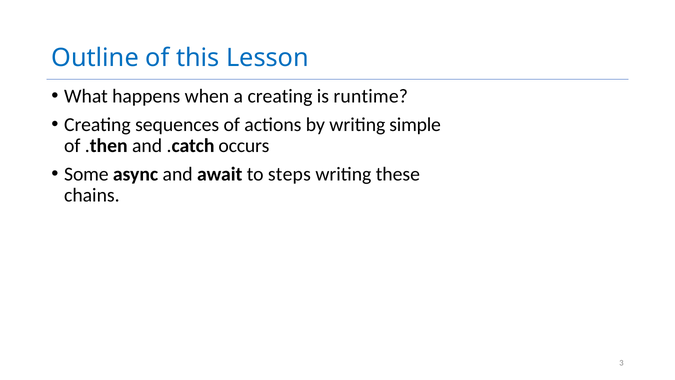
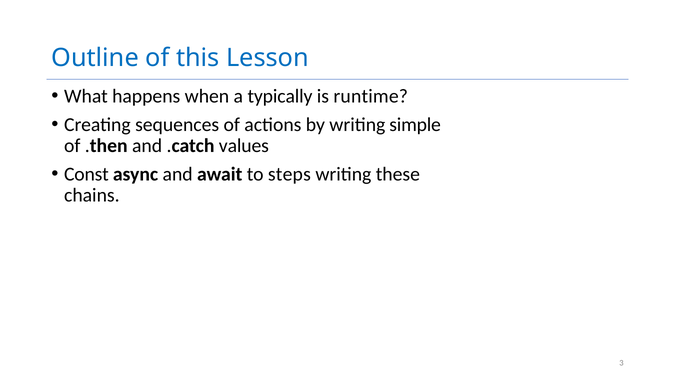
a creating: creating -> typically
occurs: occurs -> values
Some: Some -> Const
